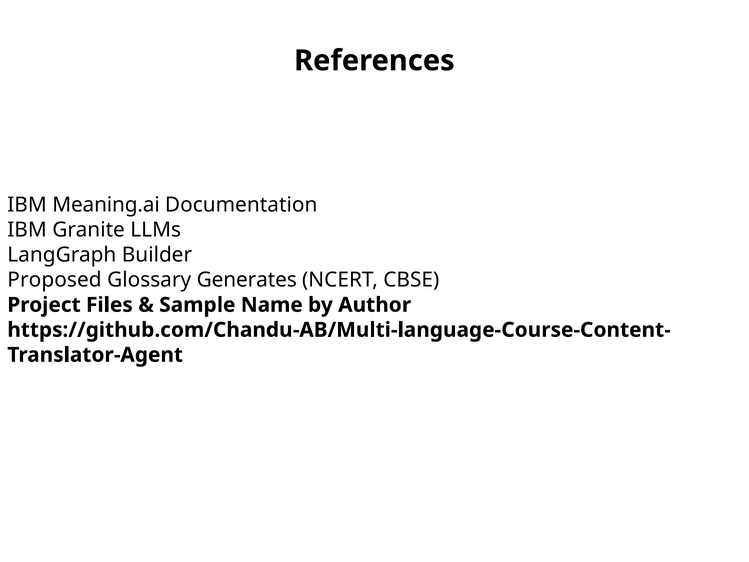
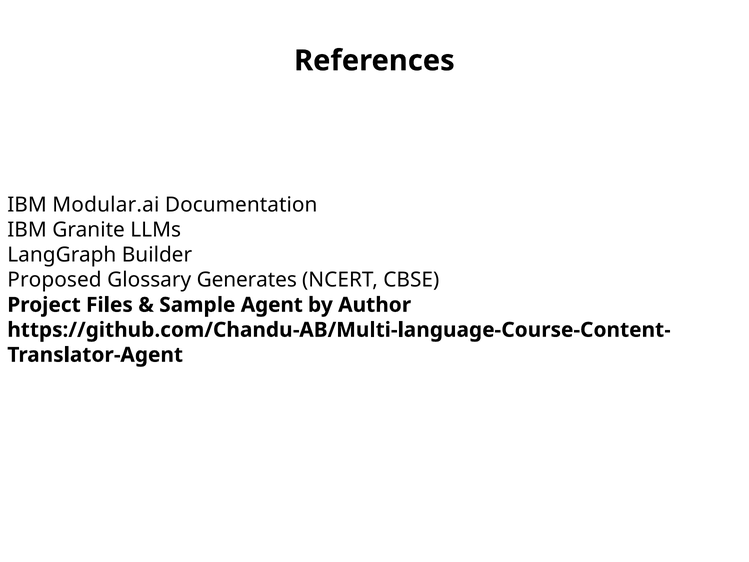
Meaning.ai: Meaning.ai -> Modular.ai
Name: Name -> Agent
